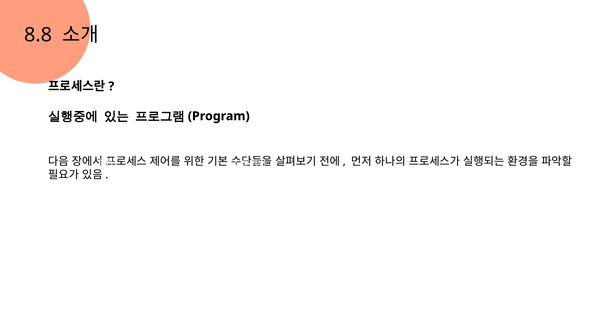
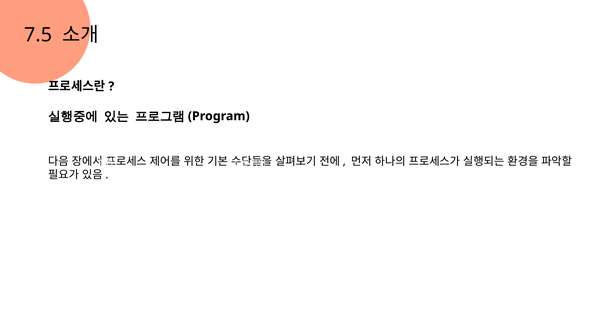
8.8: 8.8 -> 7.5
